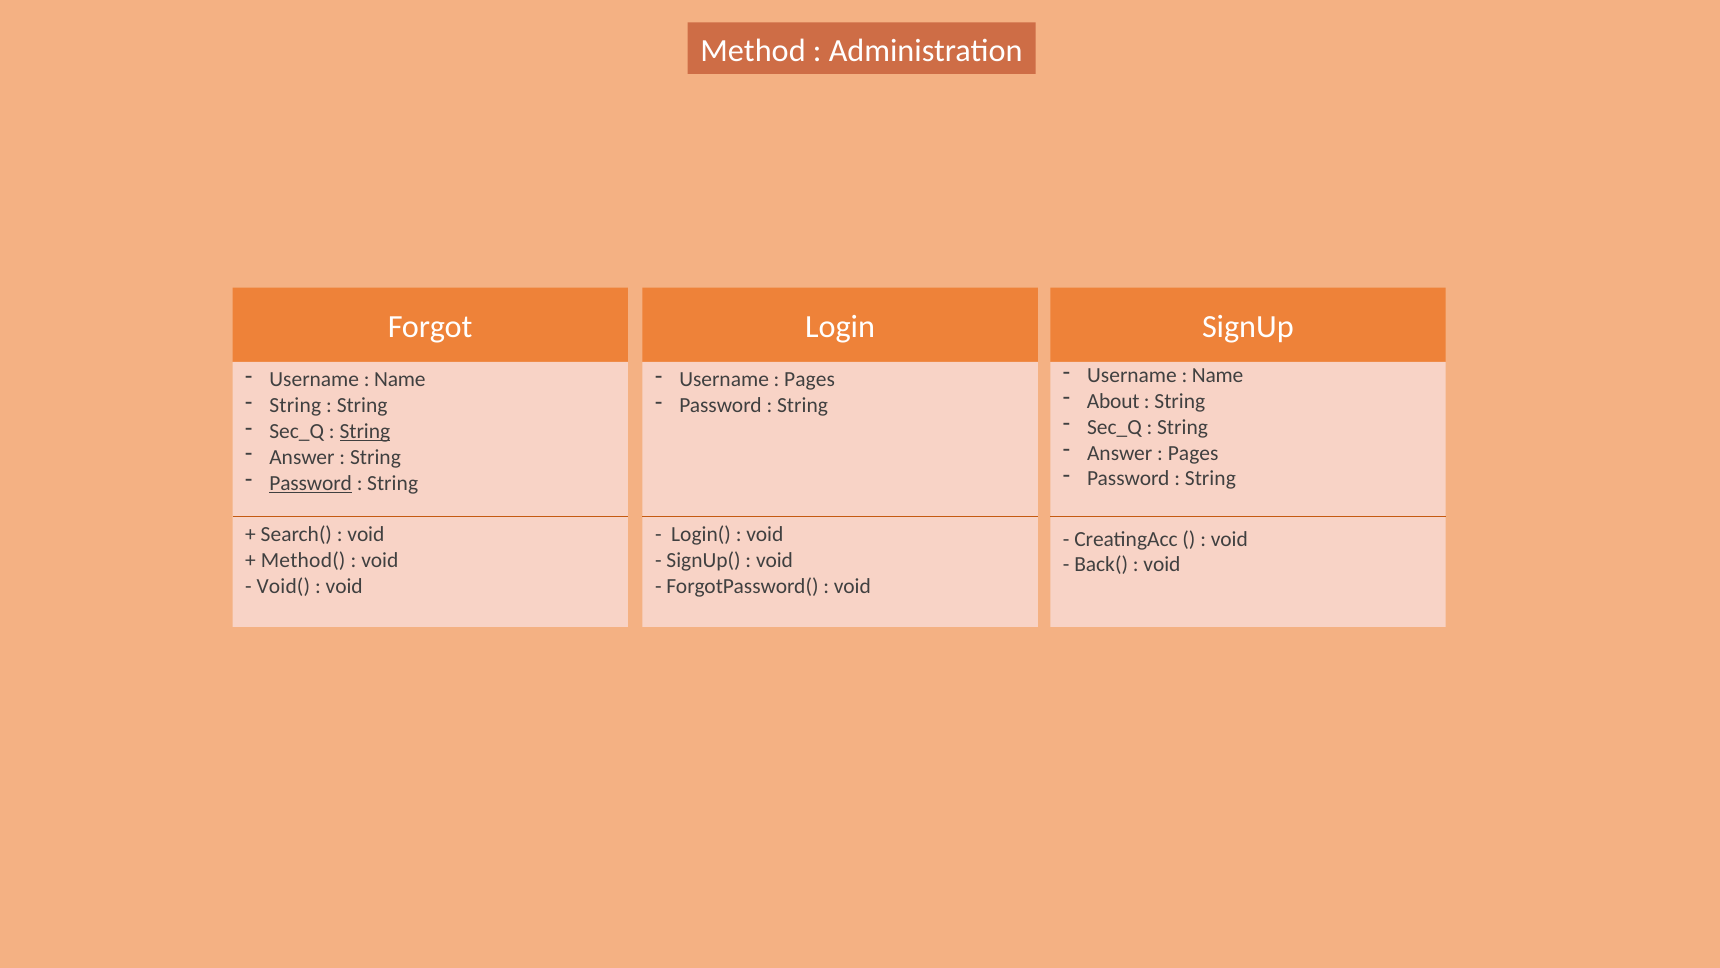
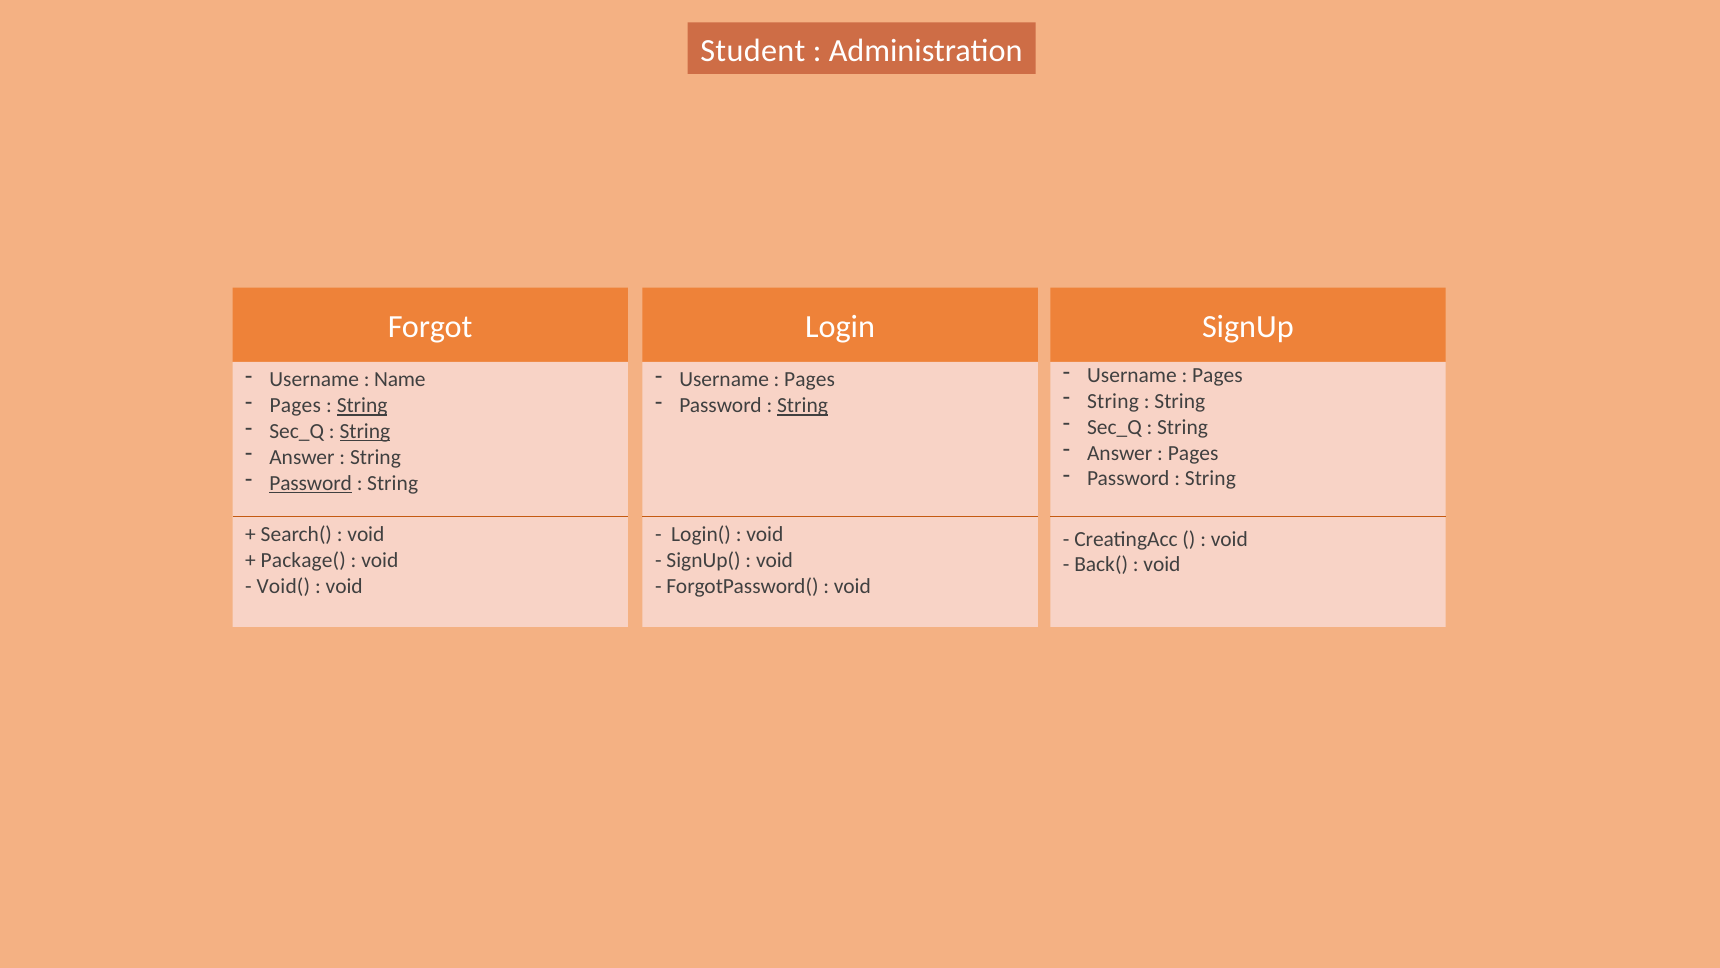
Method: Method -> Student
Name at (1218, 375): Name -> Pages
About at (1113, 401): About -> String
String at (295, 405): String -> Pages
String at (362, 405) underline: none -> present
String at (803, 405) underline: none -> present
Method(: Method( -> Package(
